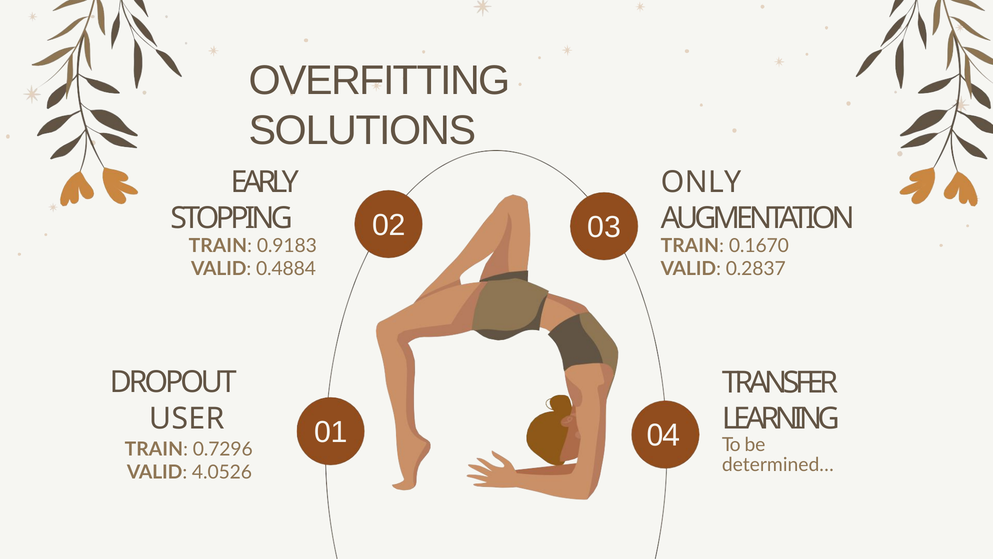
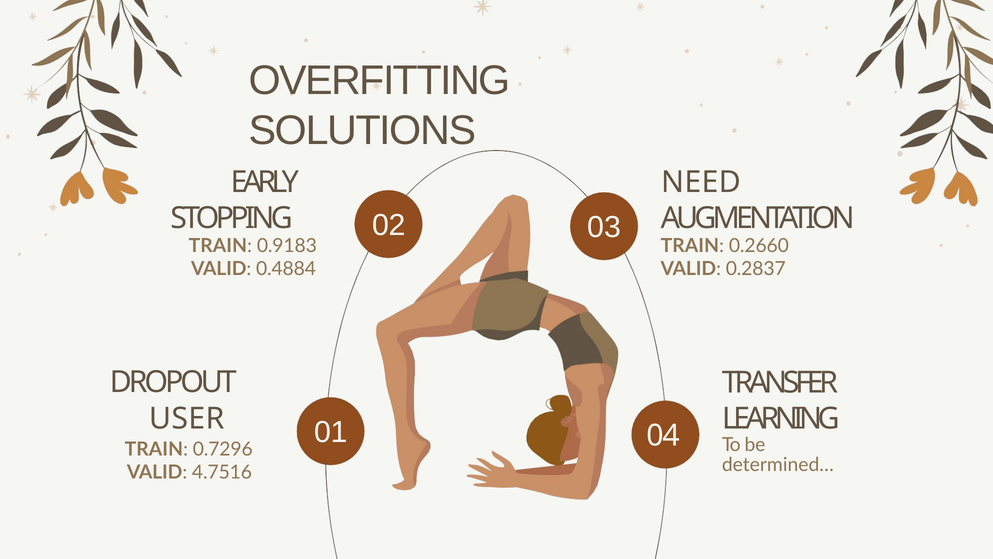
ONLY: ONLY -> NEED
0.1670: 0.1670 -> 0.2660
4.0526: 4.0526 -> 4.7516
